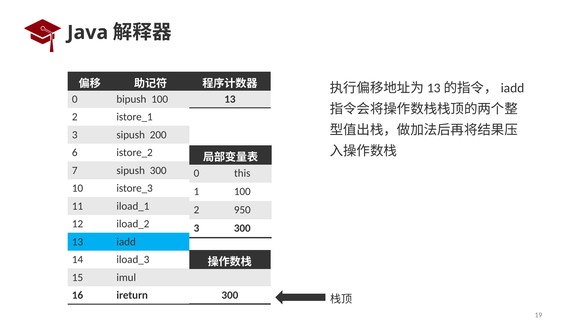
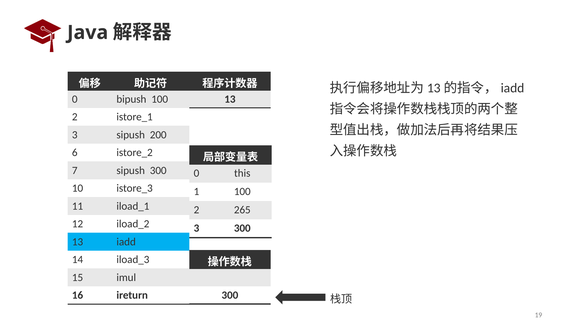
950: 950 -> 265
